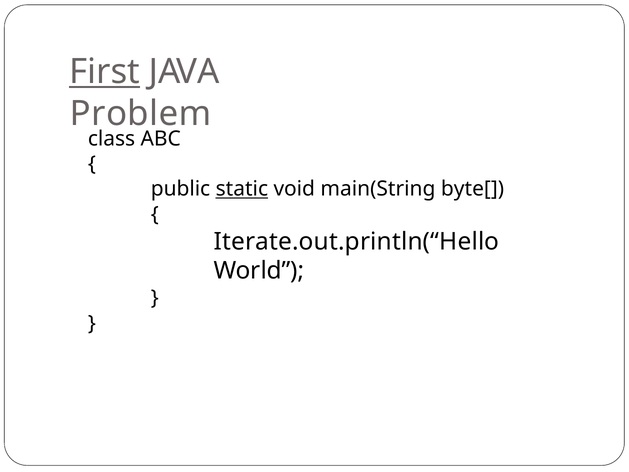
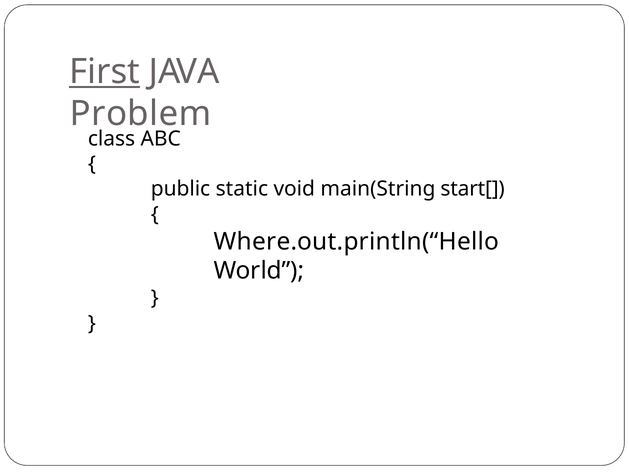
static underline: present -> none
byte[: byte[ -> start[
Iterate.out.println(“Hello: Iterate.out.println(“Hello -> Where.out.println(“Hello
